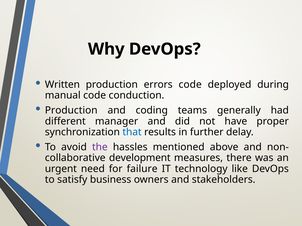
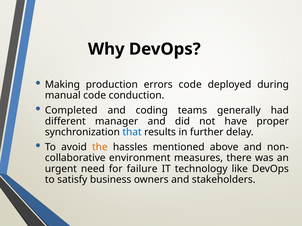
Written: Written -> Making
Production at (71, 111): Production -> Completed
the colour: purple -> orange
development: development -> environment
